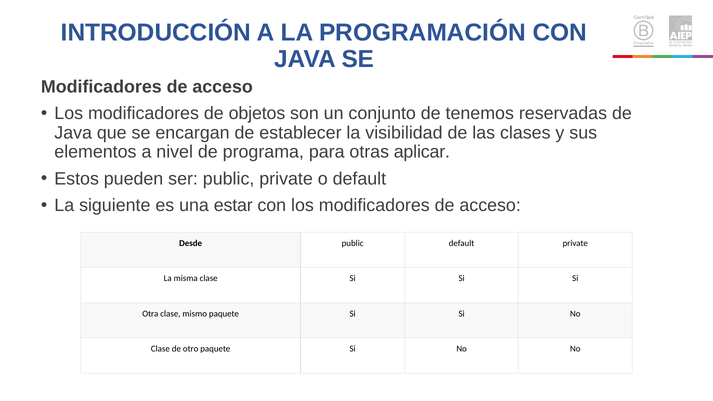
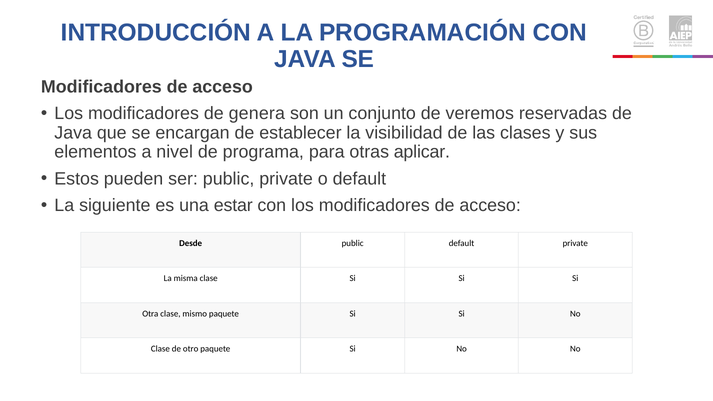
objetos: objetos -> genera
tenemos: tenemos -> veremos
